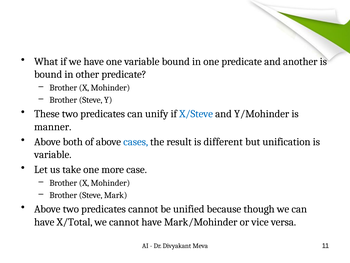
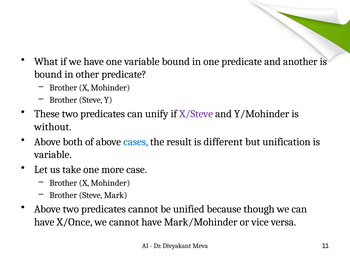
X/Steve colour: blue -> purple
manner: manner -> without
X/Total: X/Total -> X/Once
